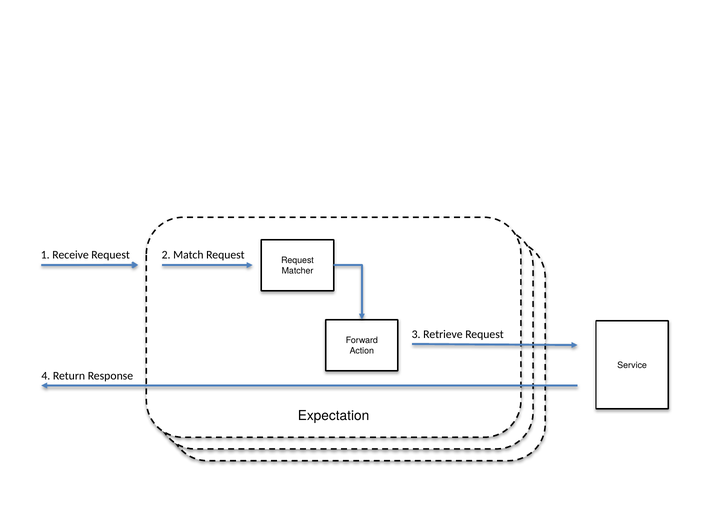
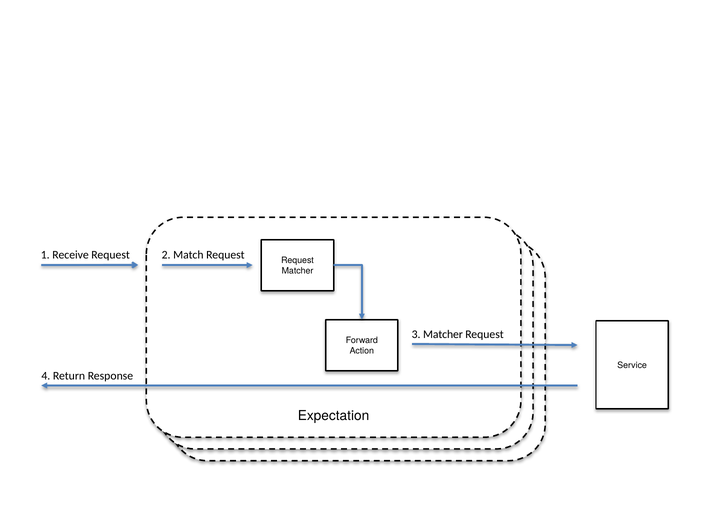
3 Retrieve: Retrieve -> Matcher
